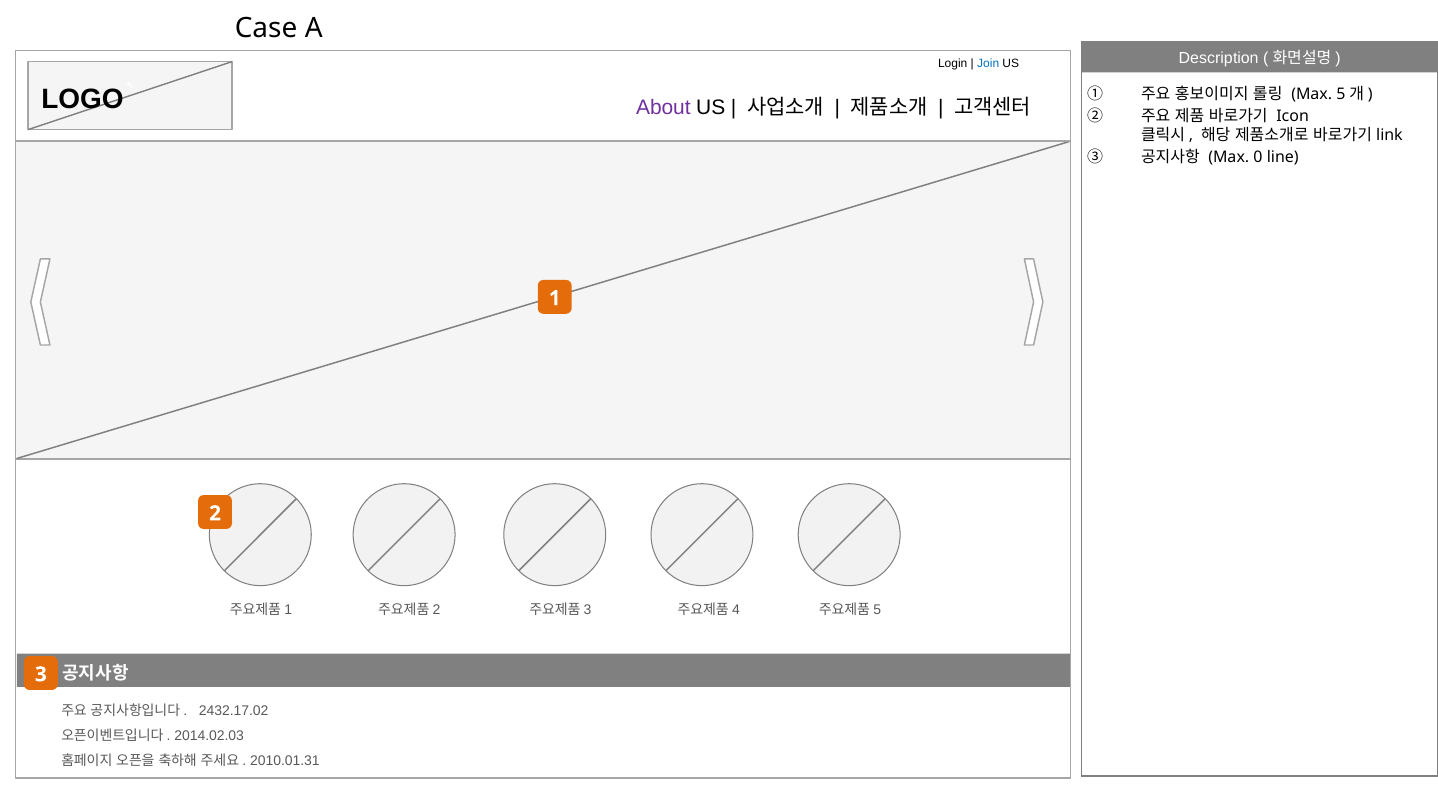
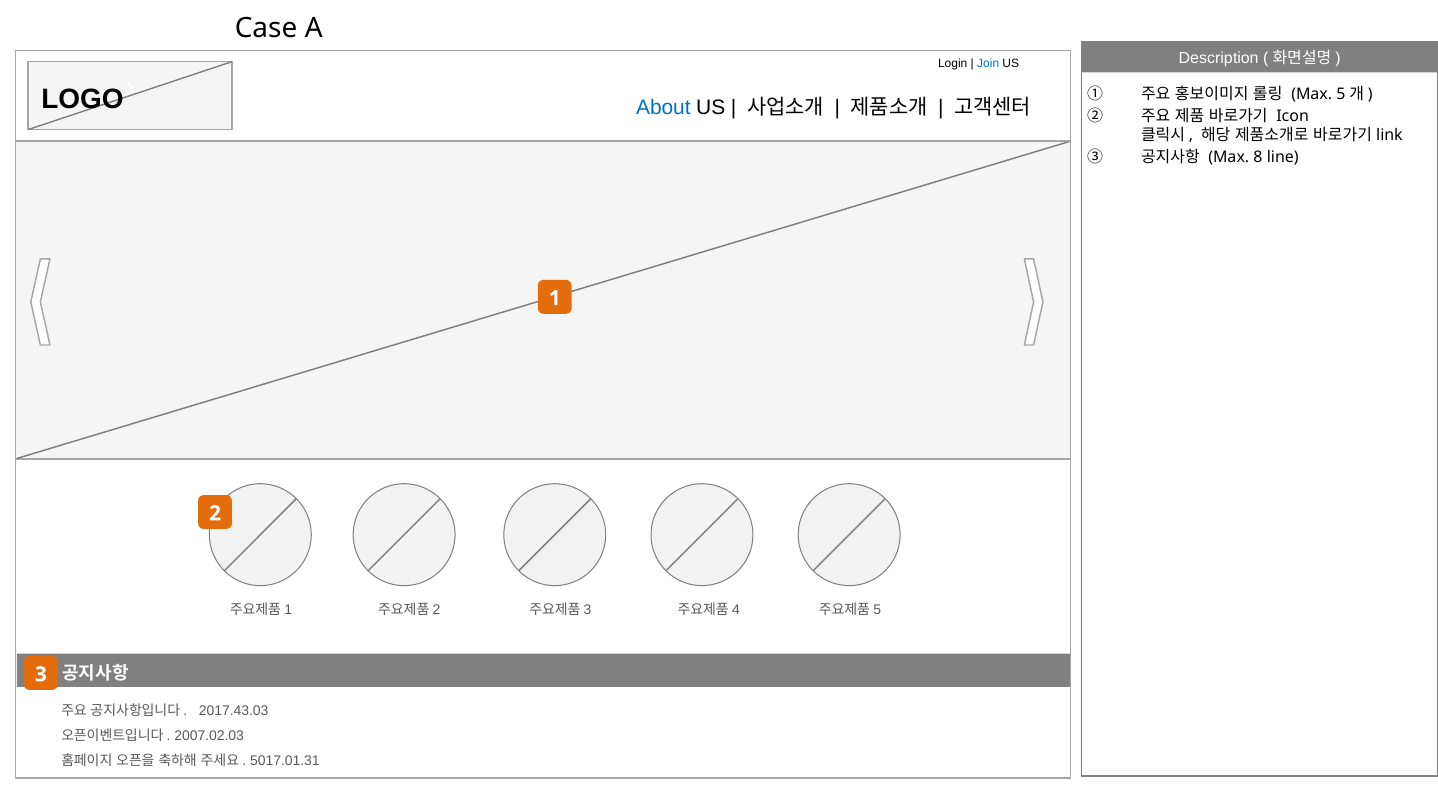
About colour: purple -> blue
0: 0 -> 8
2432.17.02: 2432.17.02 -> 2017.43.03
2014.02.03: 2014.02.03 -> 2007.02.03
2010.01.31: 2010.01.31 -> 5017.01.31
